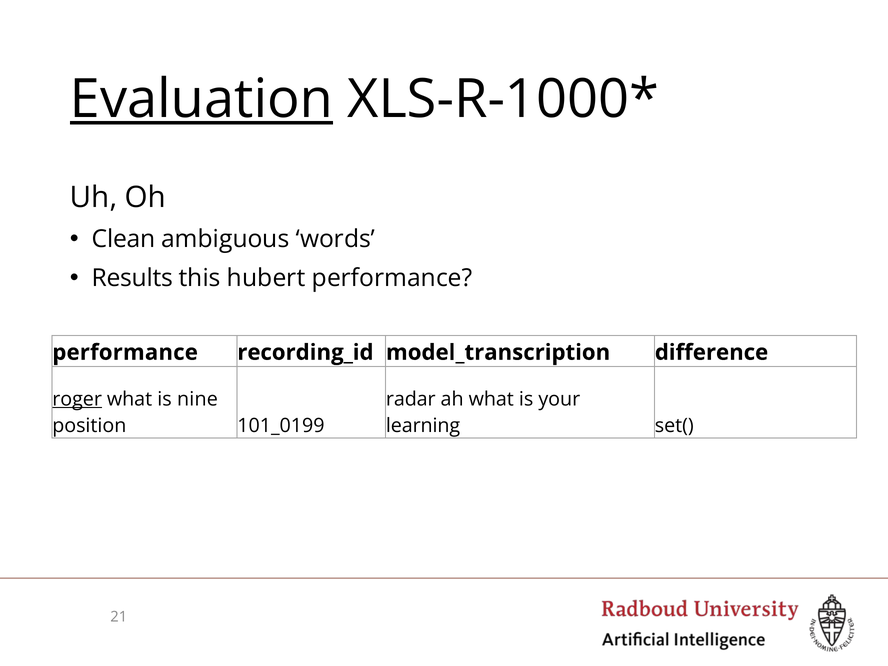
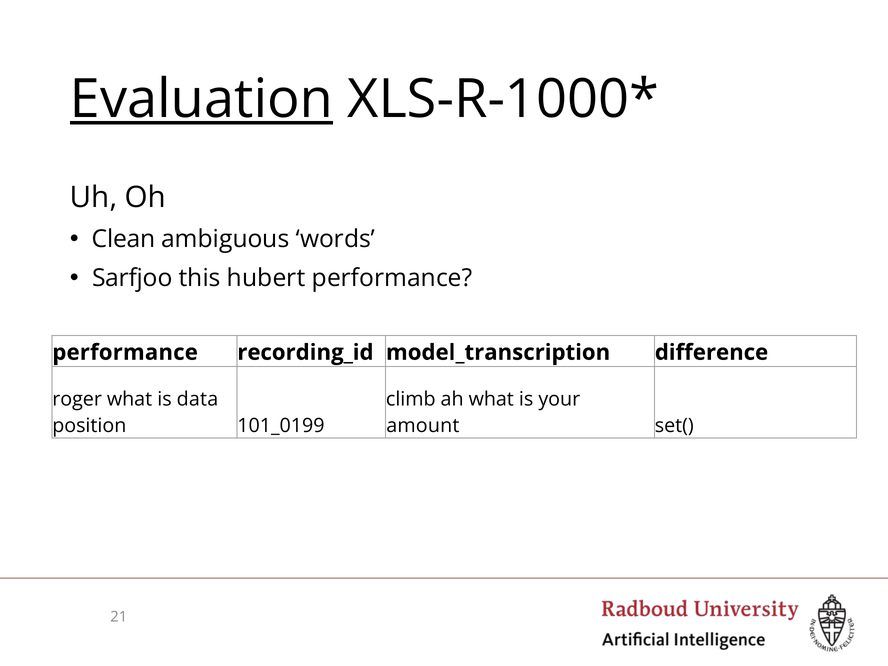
Results: Results -> Sarfjoo
roger underline: present -> none
nine: nine -> data
radar: radar -> climb
learning: learning -> amount
